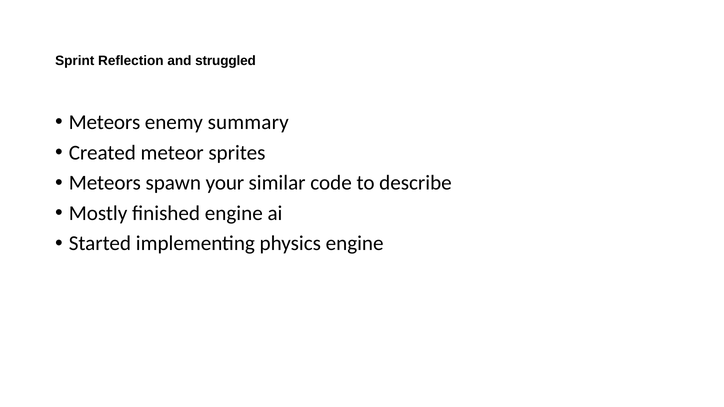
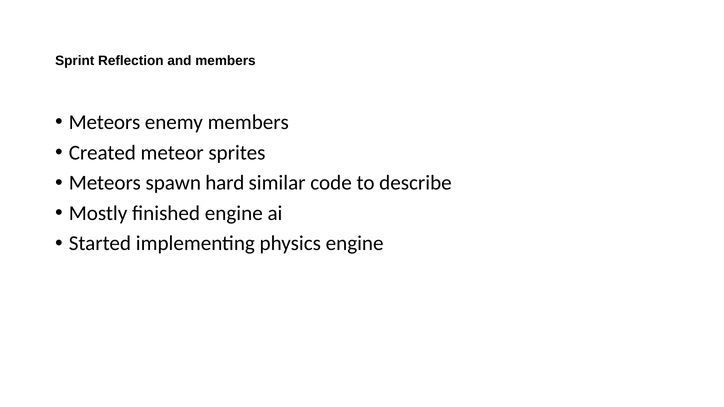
and struggled: struggled -> members
enemy summary: summary -> members
your: your -> hard
